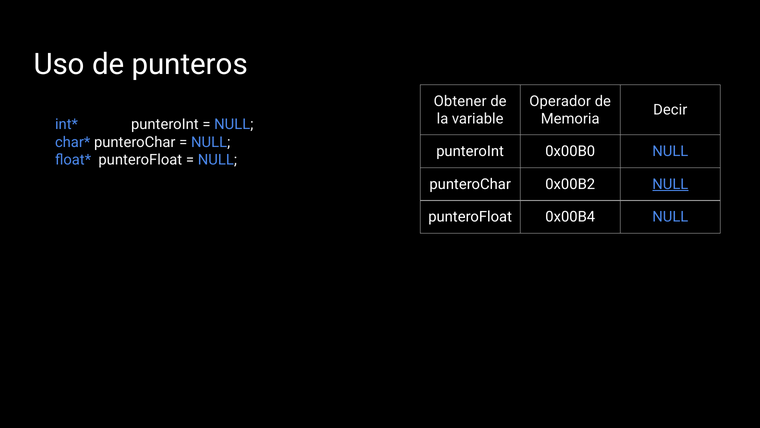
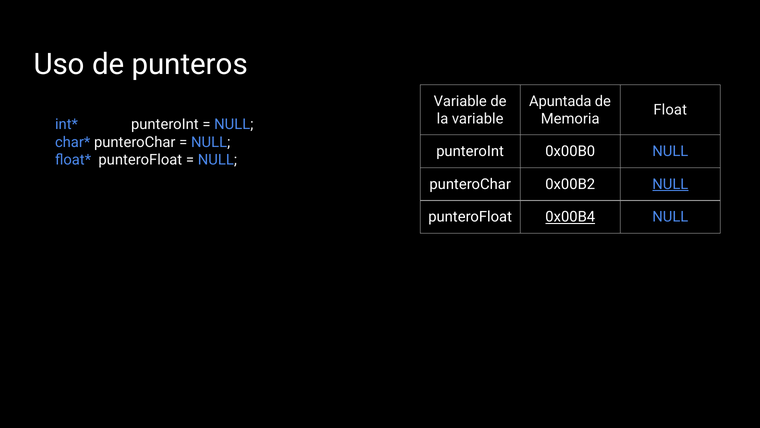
Obtener at (460, 101): Obtener -> Variable
Operador: Operador -> Apuntada
Decir: Decir -> Float
0x00B4 underline: none -> present
